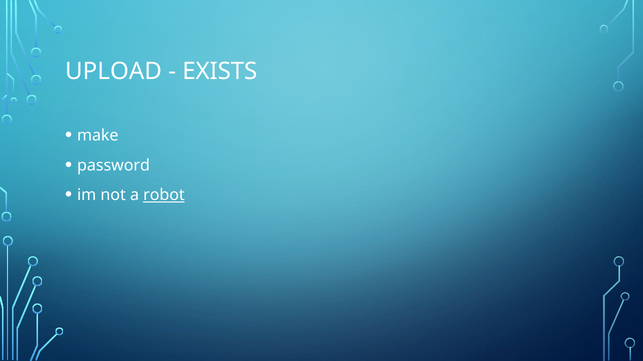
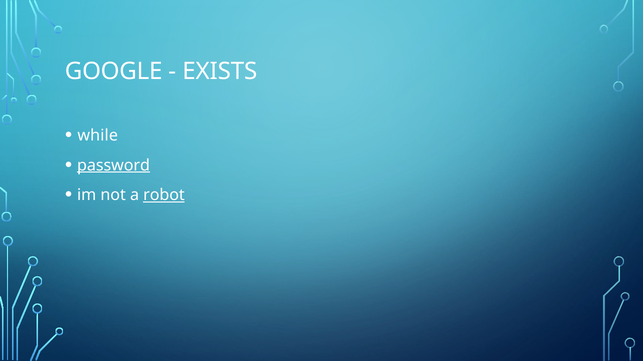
UPLOAD: UPLOAD -> GOOGLE
make: make -> while
password underline: none -> present
